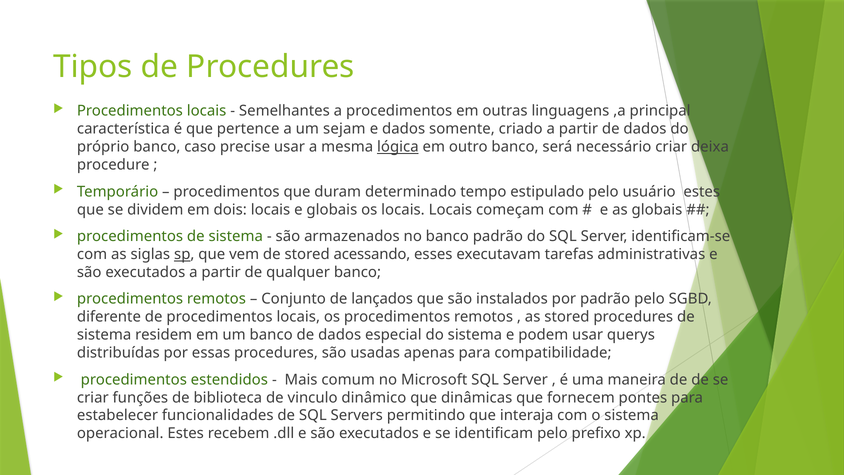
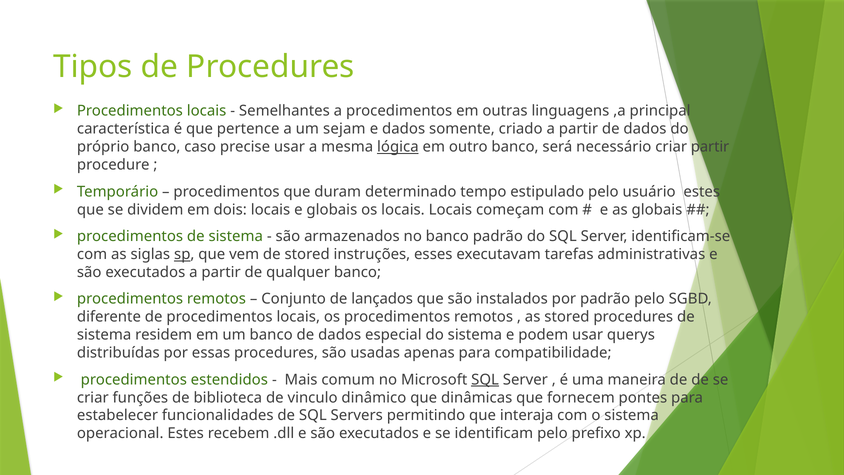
criar deixa: deixa -> partir
acessando: acessando -> instruções
SQL at (485, 379) underline: none -> present
